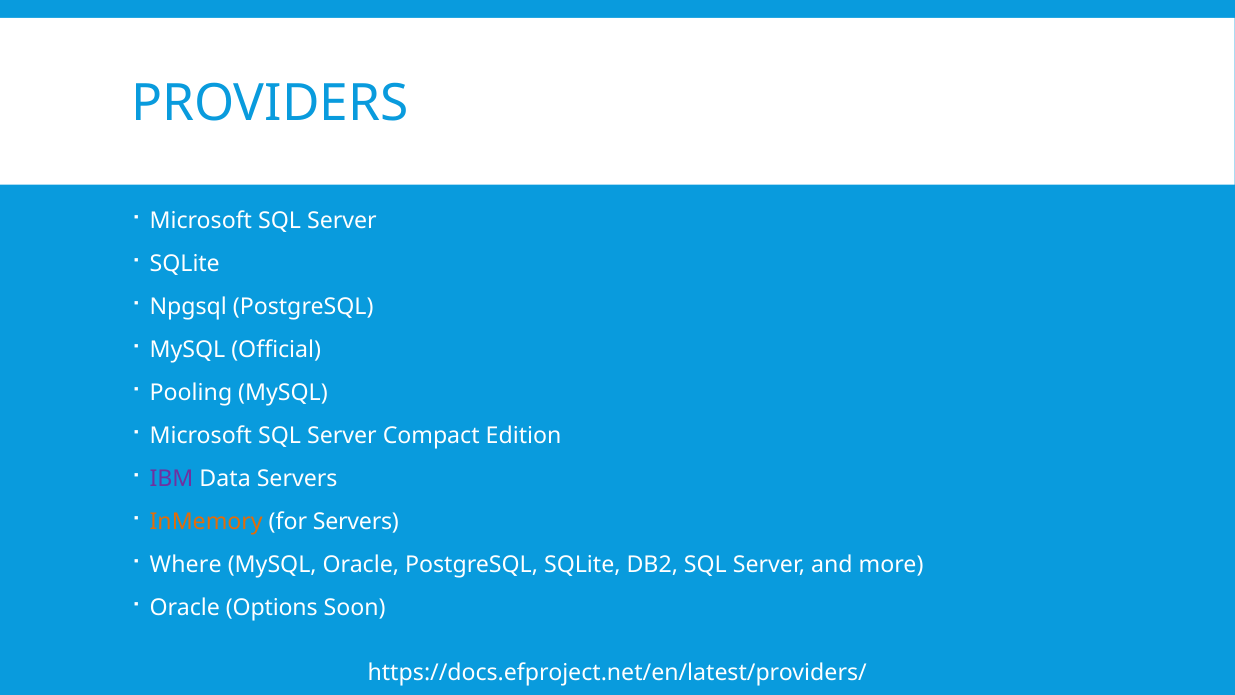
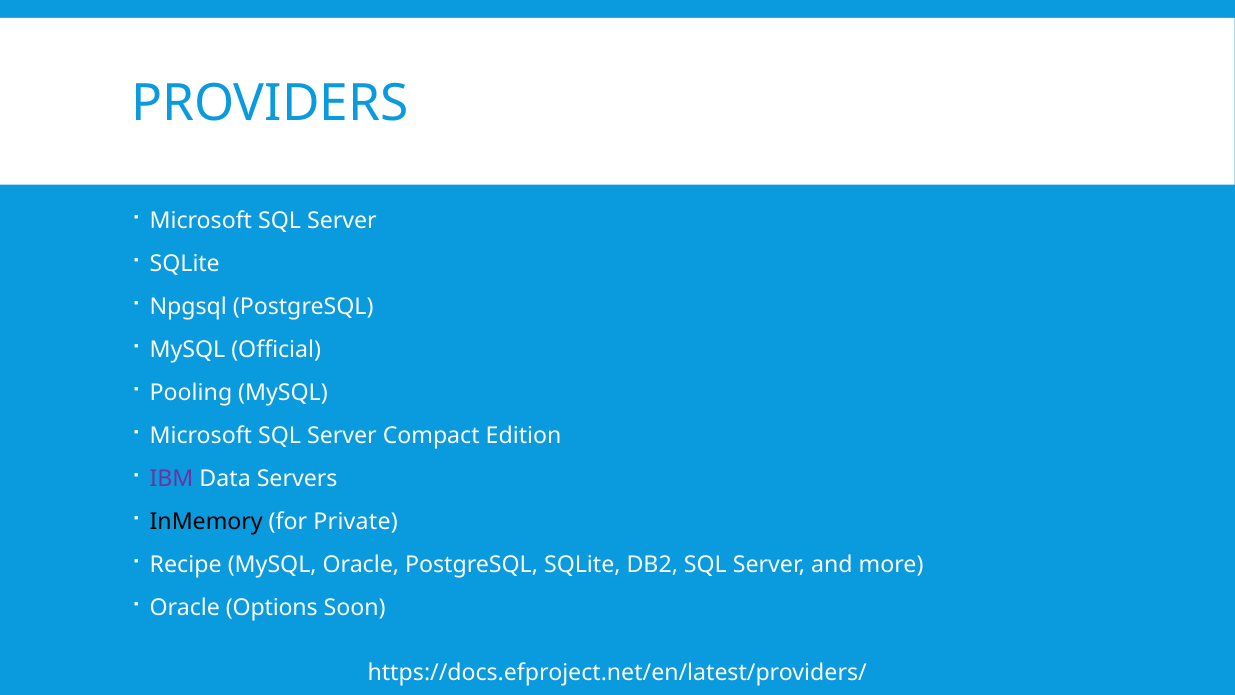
InMemory colour: orange -> black
for Servers: Servers -> Private
Where: Where -> Recipe
